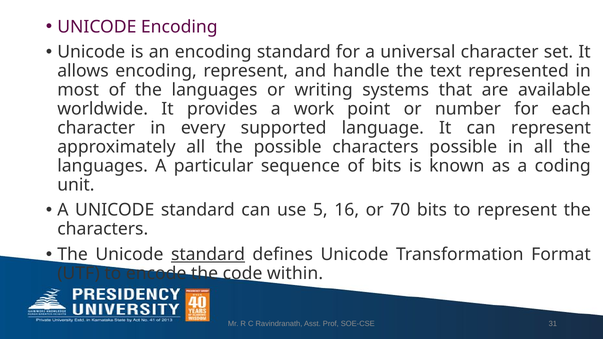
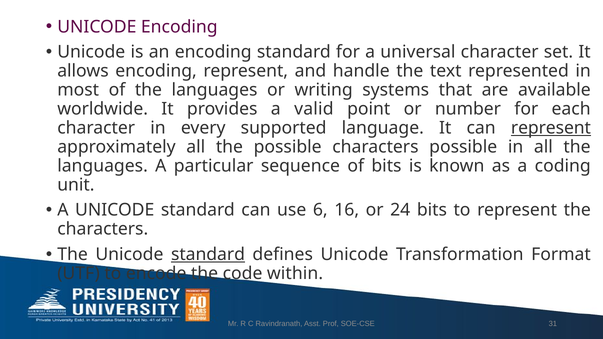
work: work -> valid
represent at (551, 128) underline: none -> present
5: 5 -> 6
70: 70 -> 24
